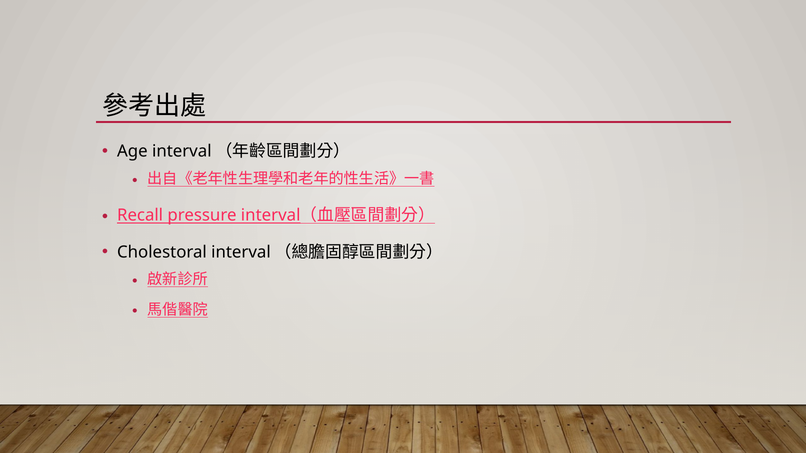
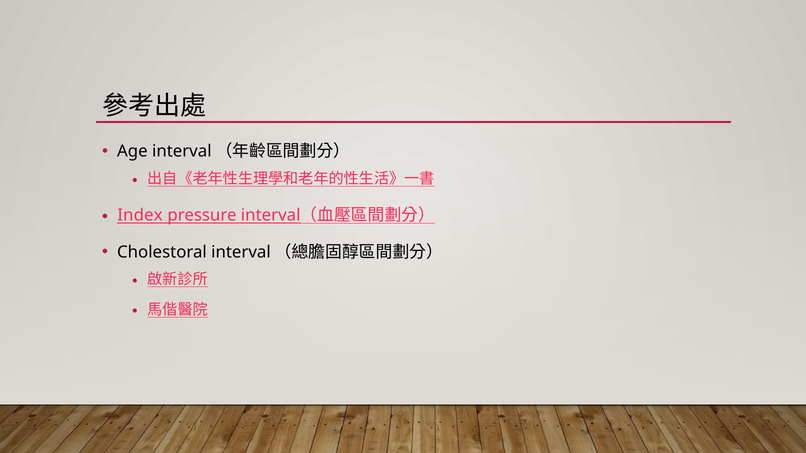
Recall: Recall -> Index
